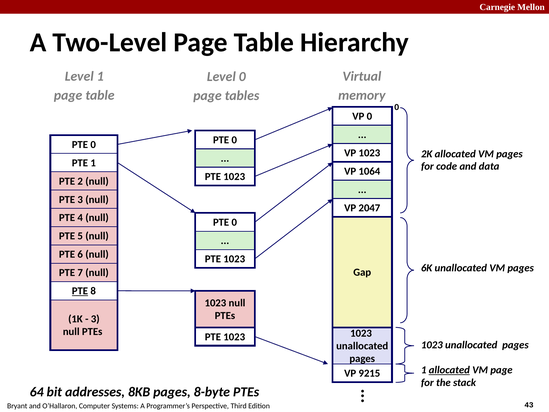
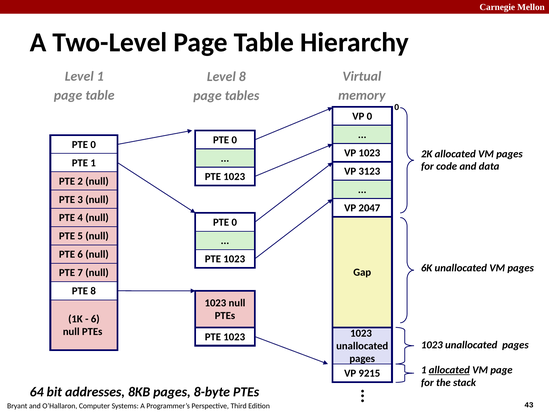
Level 0: 0 -> 8
1064: 1064 -> 3123
PTE at (80, 291) underline: present -> none
3 at (95, 319): 3 -> 6
